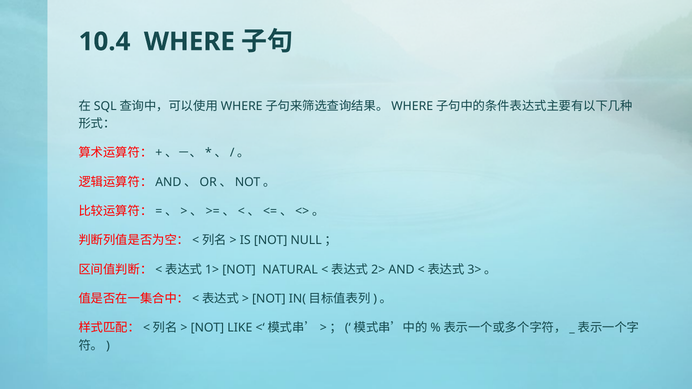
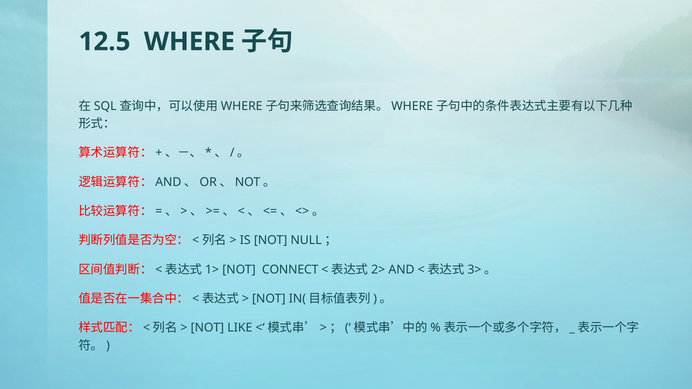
10.4: 10.4 -> 12.5
NATURAL: NATURAL -> CONNECT
